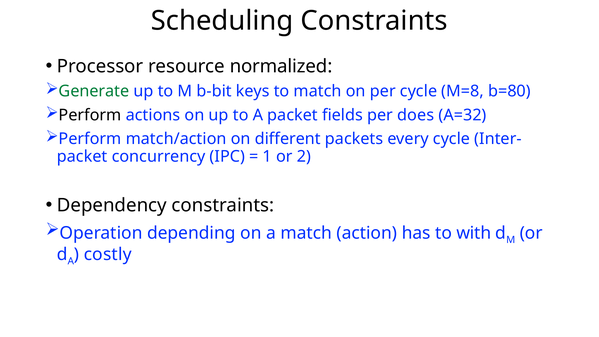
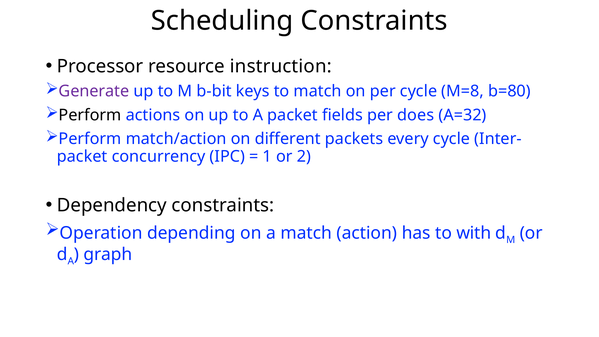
normalized: normalized -> instruction
Generate colour: green -> purple
costly: costly -> graph
